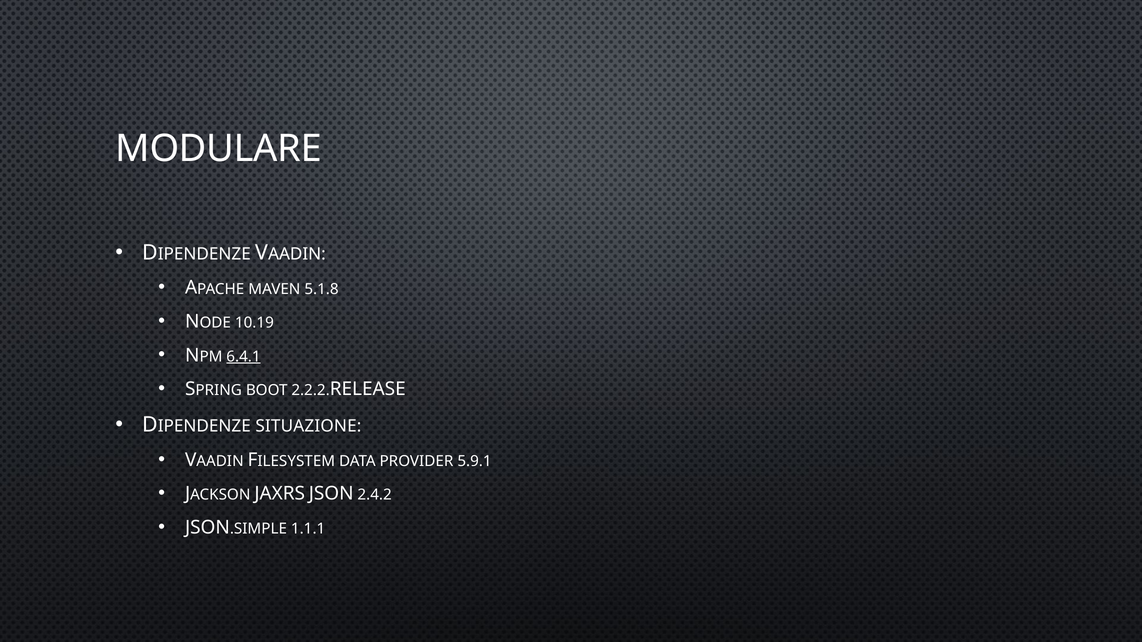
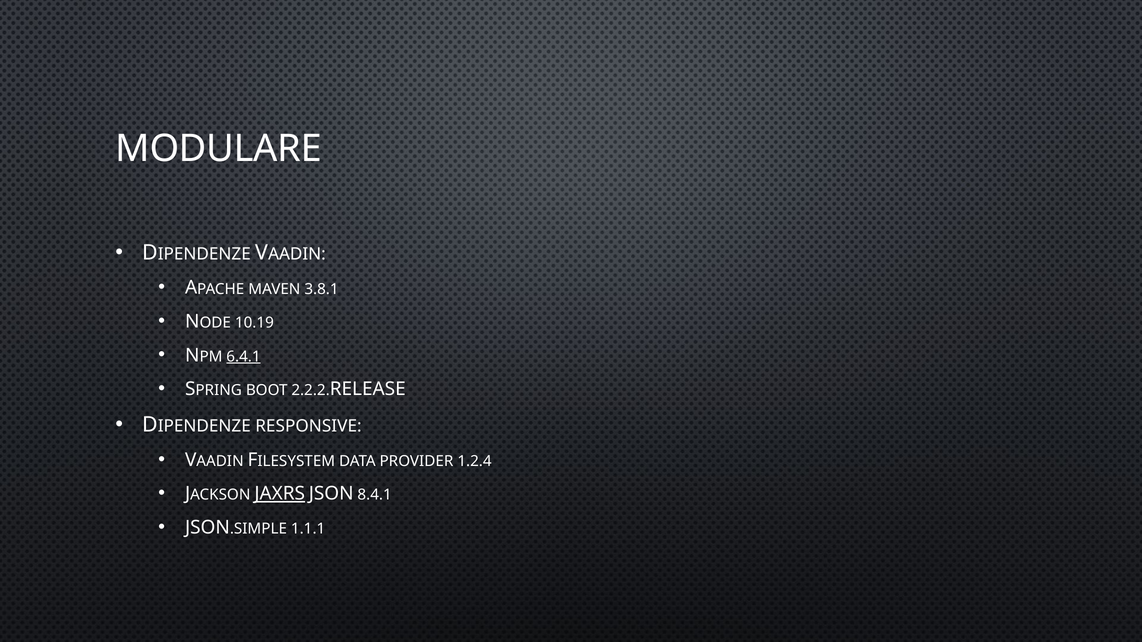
5.1.8: 5.1.8 -> 3.8.1
SITUAZIONE: SITUAZIONE -> RESPONSIVE
5.9.1: 5.9.1 -> 1.2.4
JAXRS underline: none -> present
2.4.2: 2.4.2 -> 8.4.1
